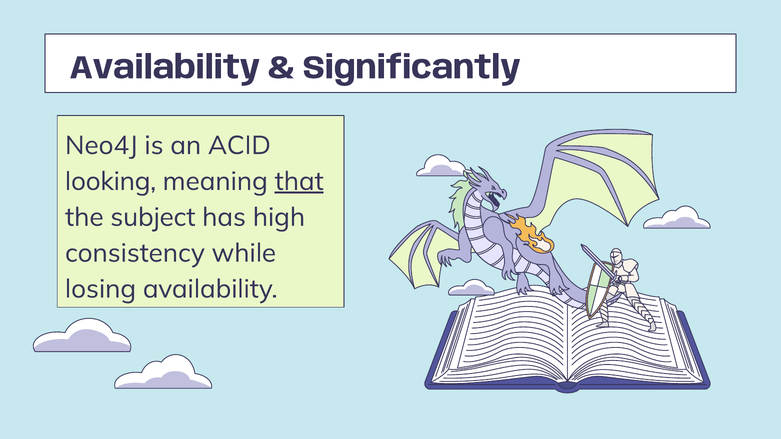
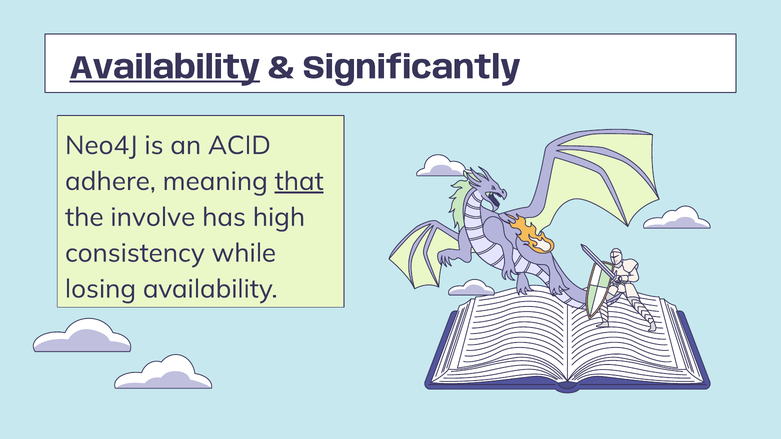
Availability at (165, 68) underline: none -> present
looking: looking -> adhere
subject: subject -> involve
